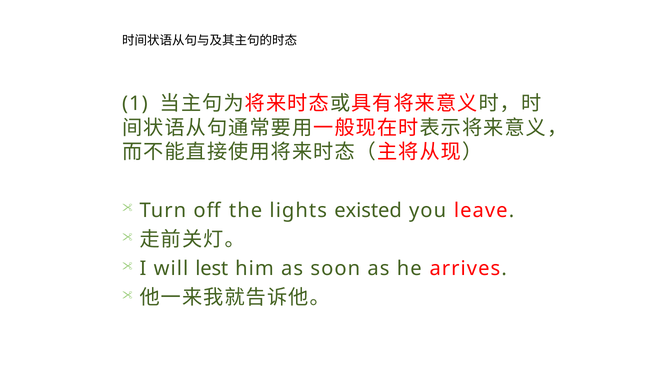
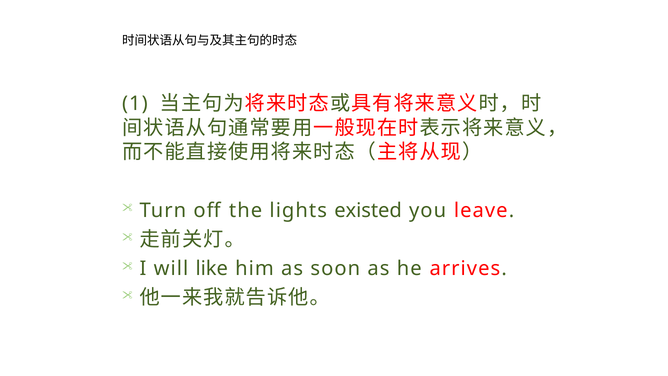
lest: lest -> like
